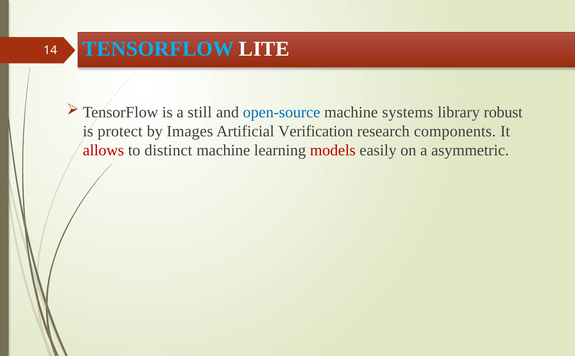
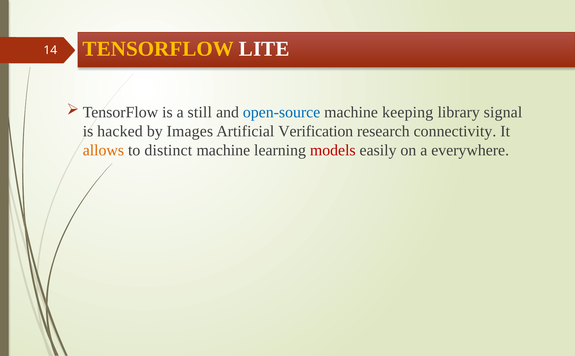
TENSORFLOW colour: light blue -> yellow
systems: systems -> keeping
robust: robust -> signal
protect: protect -> hacked
components: components -> connectivity
allows colour: red -> orange
asymmetric: asymmetric -> everywhere
